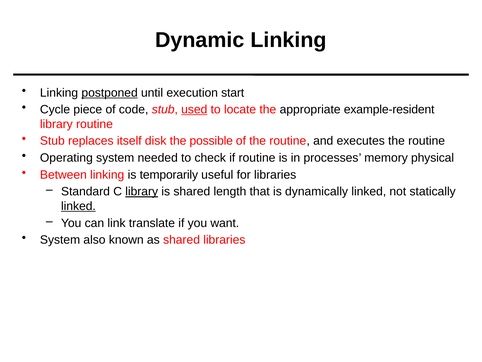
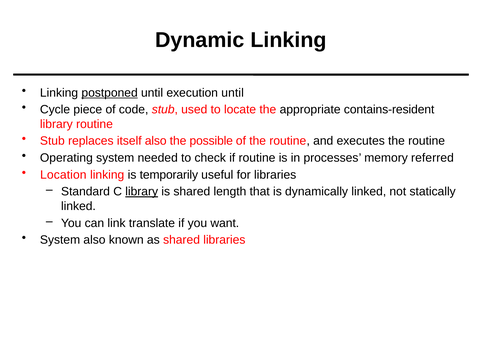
execution start: start -> until
used underline: present -> none
example-resident: example-resident -> contains-resident
itself disk: disk -> also
physical: physical -> referred
Between: Between -> Location
linked at (78, 206) underline: present -> none
